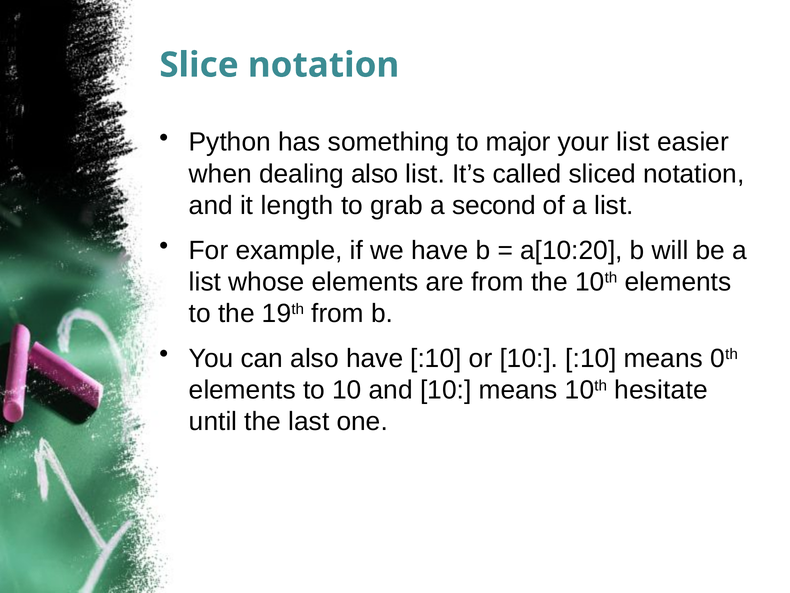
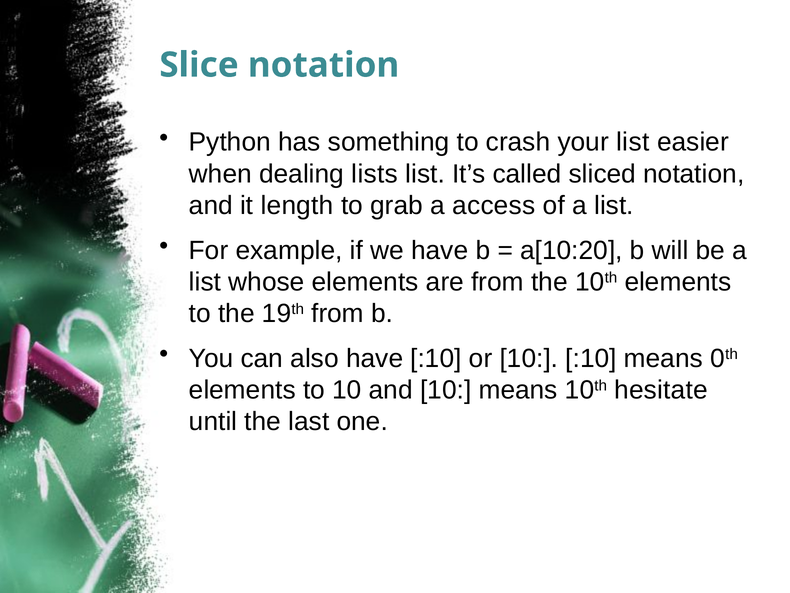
major: major -> crash
dealing also: also -> lists
second: second -> access
